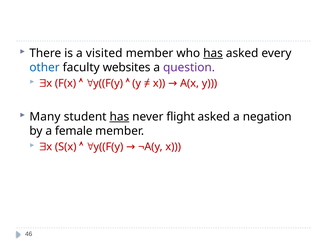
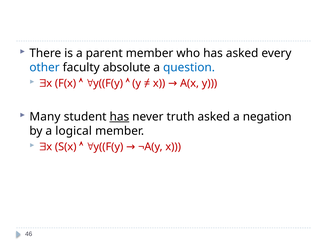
visited: visited -> parent
has at (213, 53) underline: present -> none
websites: websites -> absolute
question colour: purple -> blue
flight: flight -> truth
female: female -> logical
